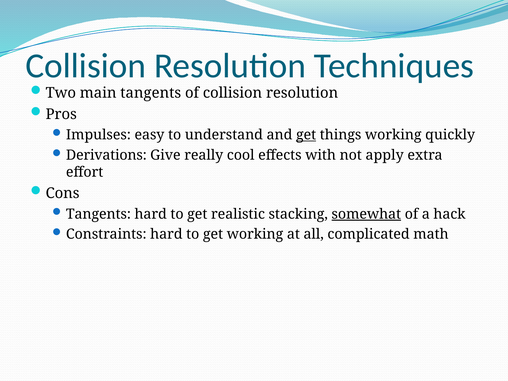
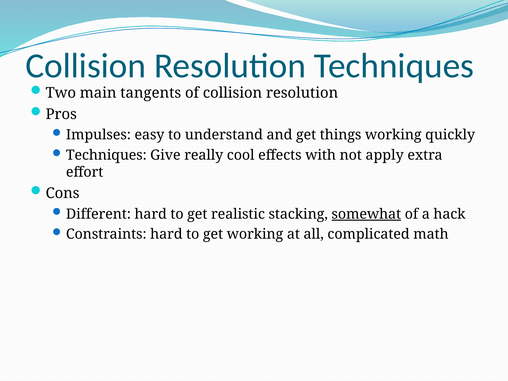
get at (306, 135) underline: present -> none
Derivations at (106, 155): Derivations -> Techniques
Tangents at (98, 214): Tangents -> Different
